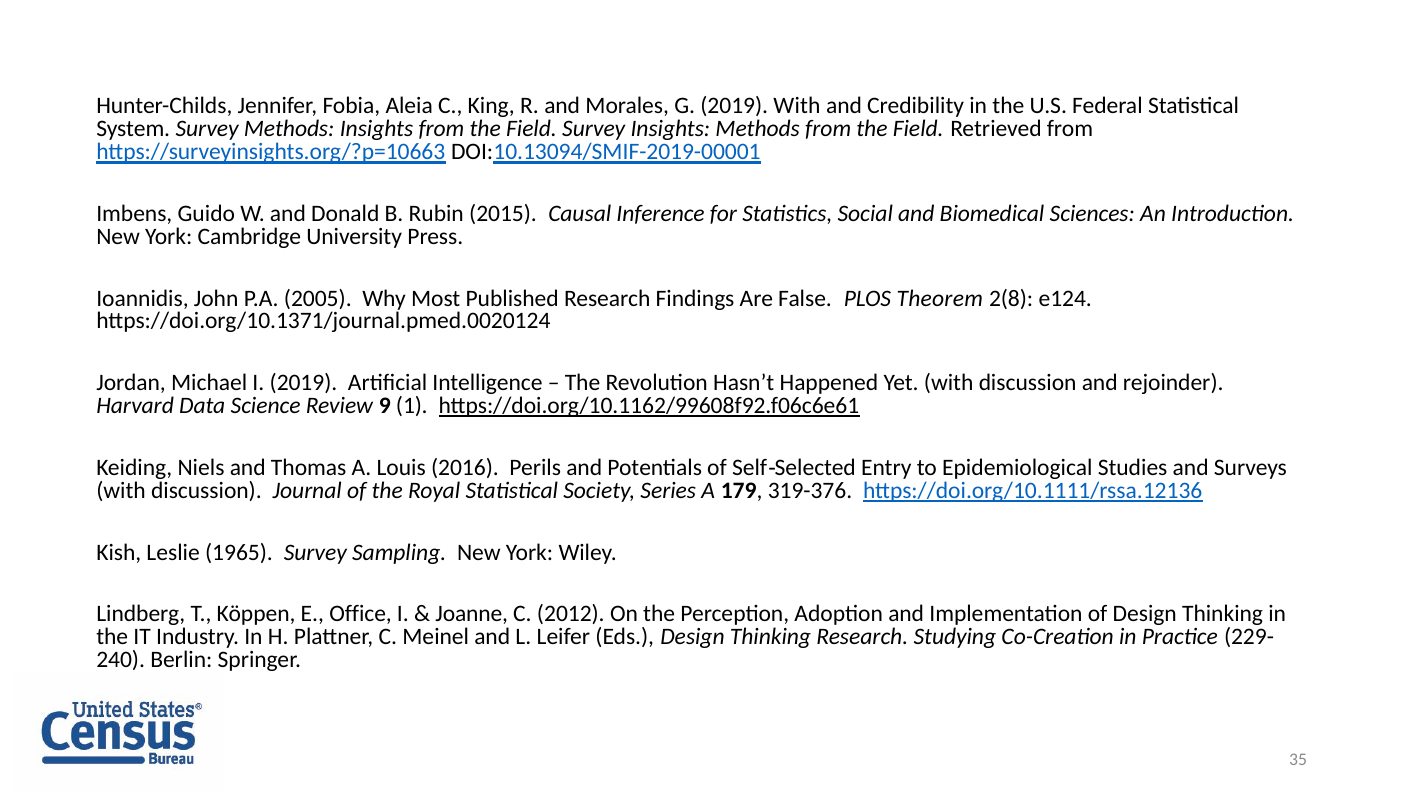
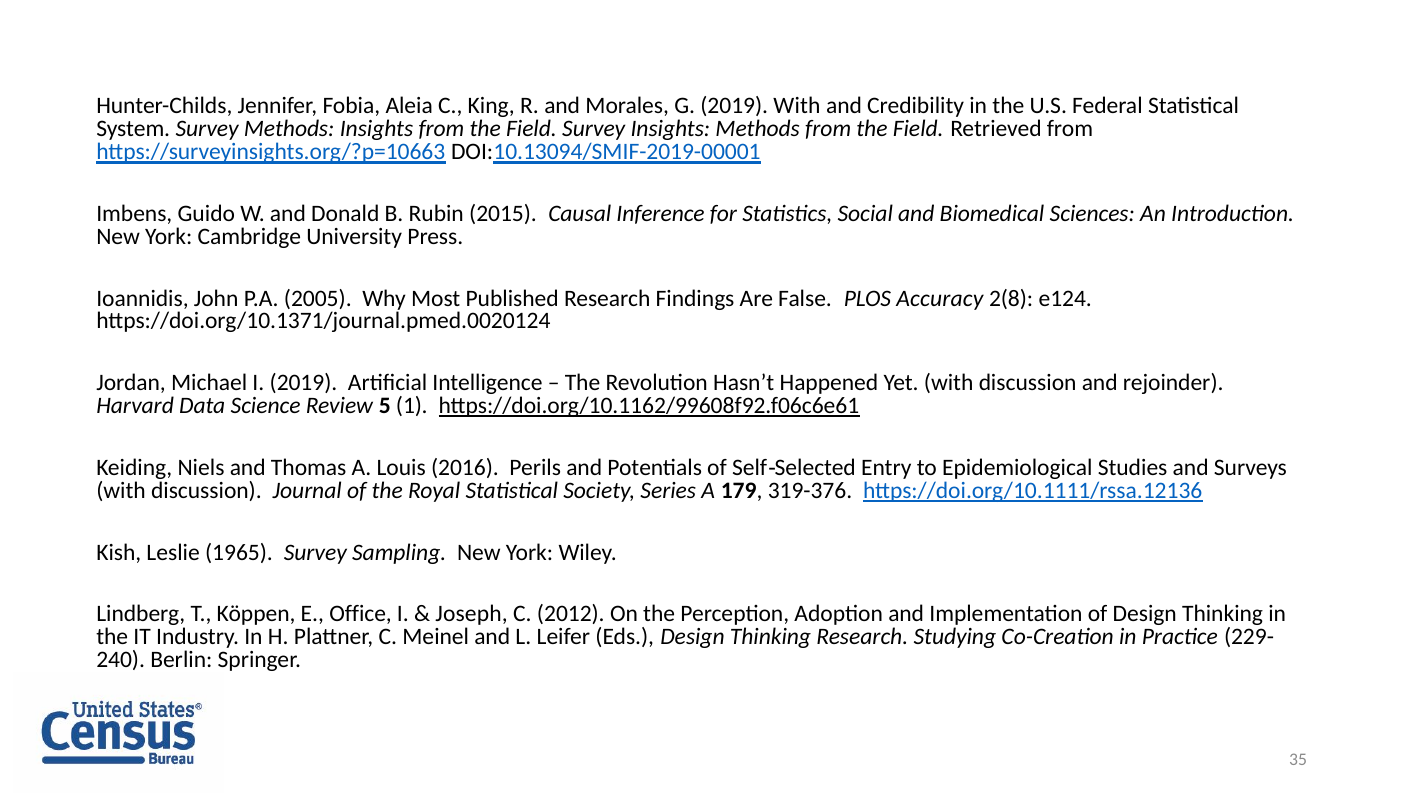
Theorem: Theorem -> Accuracy
9: 9 -> 5
Joanne: Joanne -> Joseph
